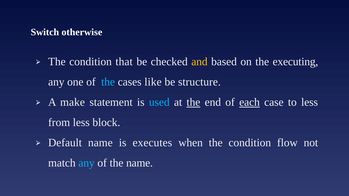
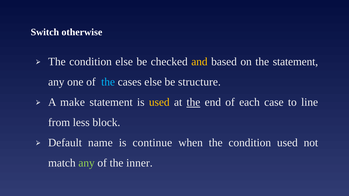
condition that: that -> else
the executing: executing -> statement
cases like: like -> else
used at (159, 102) colour: light blue -> yellow
each underline: present -> none
to less: less -> line
executes: executes -> continue
condition flow: flow -> used
any at (87, 163) colour: light blue -> light green
the name: name -> inner
